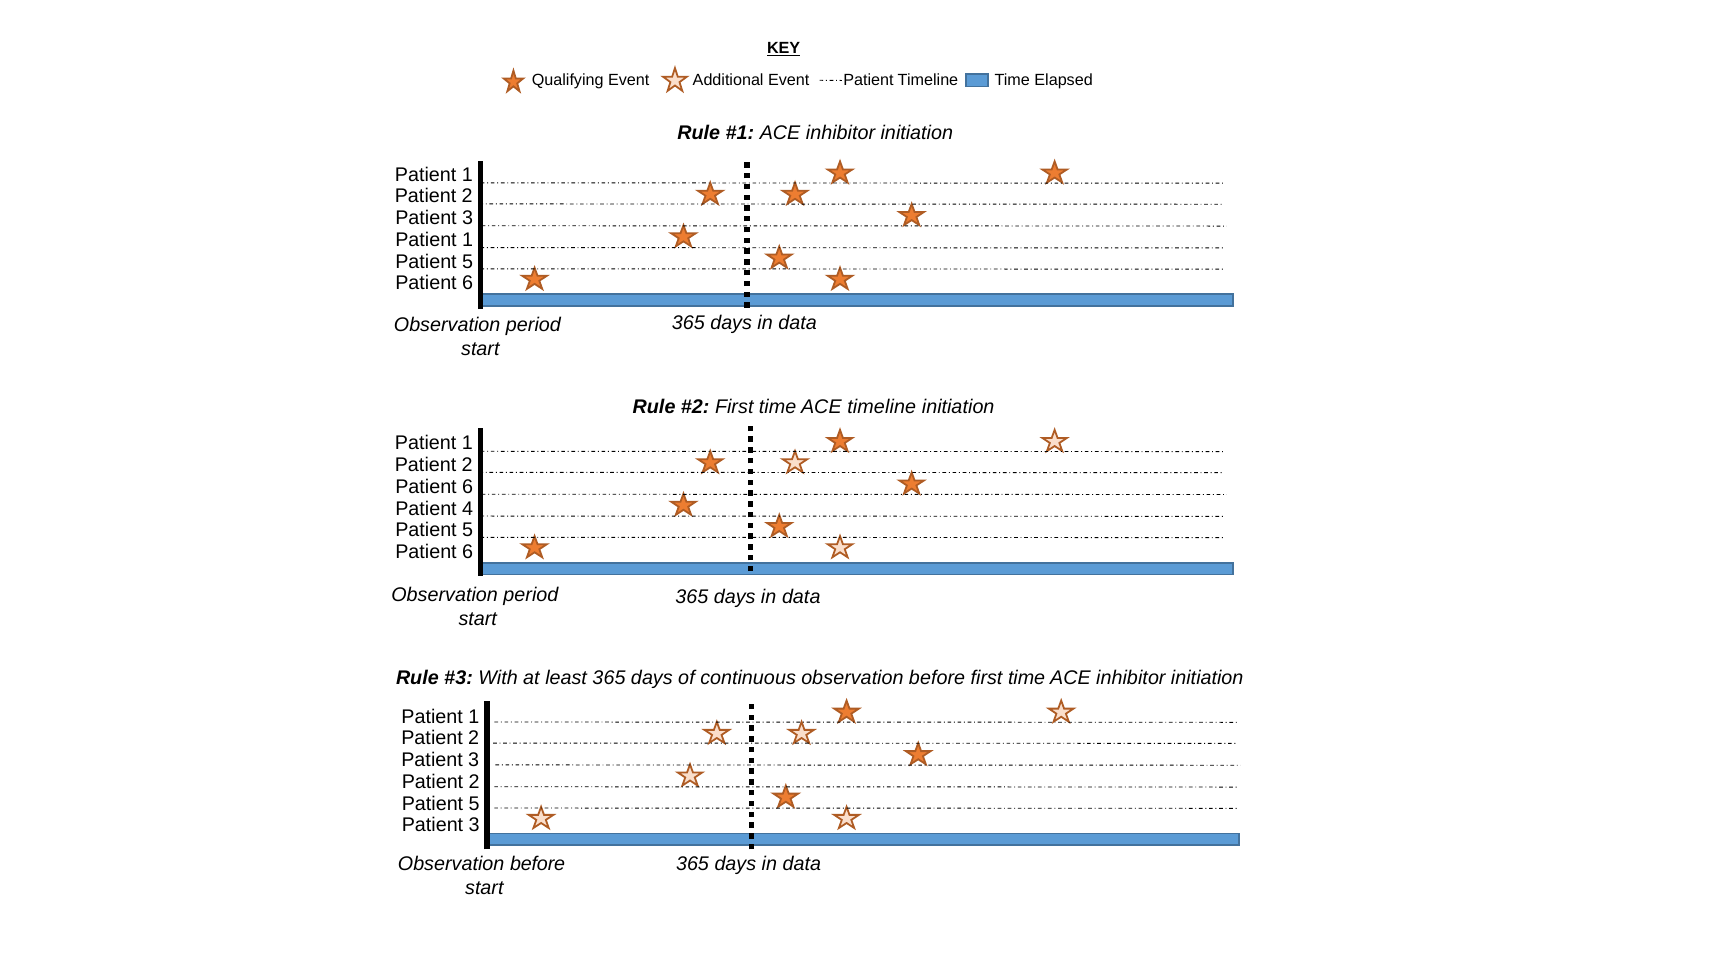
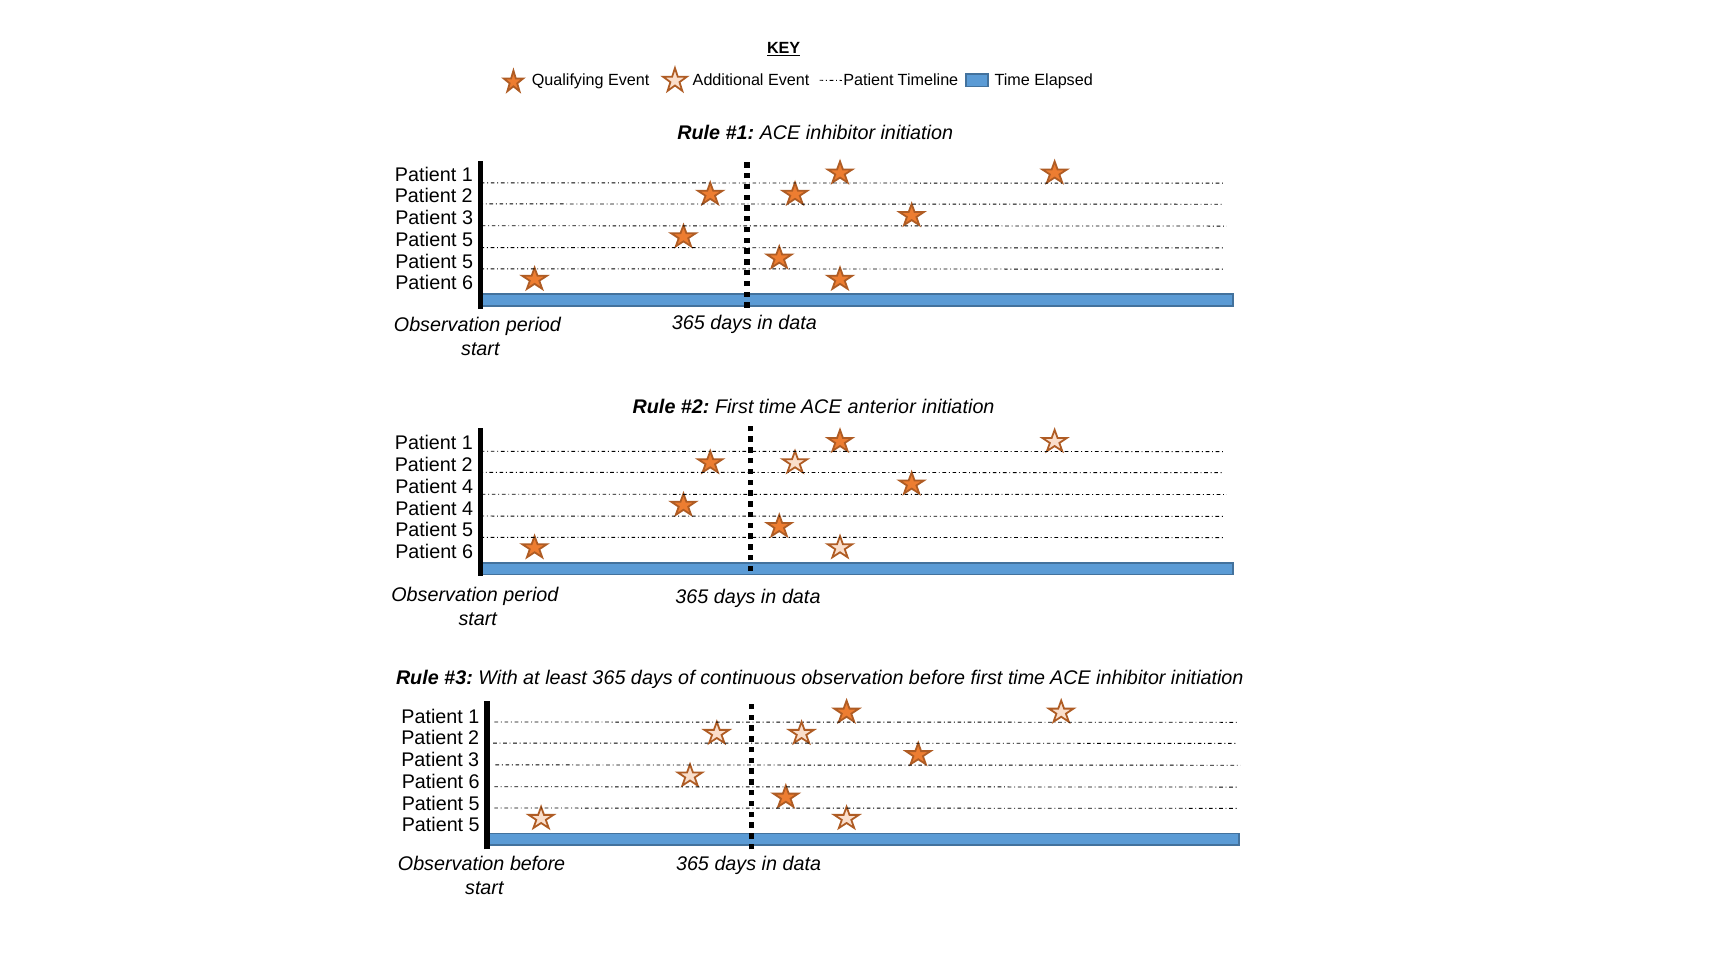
1 at (468, 240): 1 -> 5
ACE timeline: timeline -> anterior
6 at (468, 487): 6 -> 4
2 at (474, 782): 2 -> 6
3 at (474, 825): 3 -> 5
